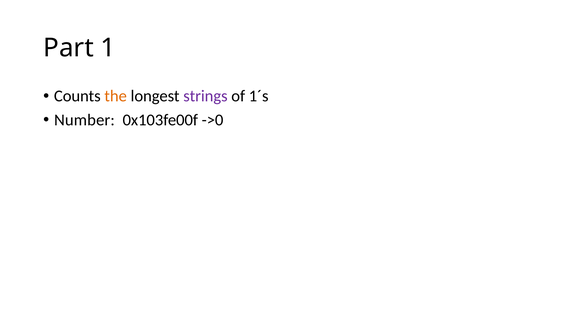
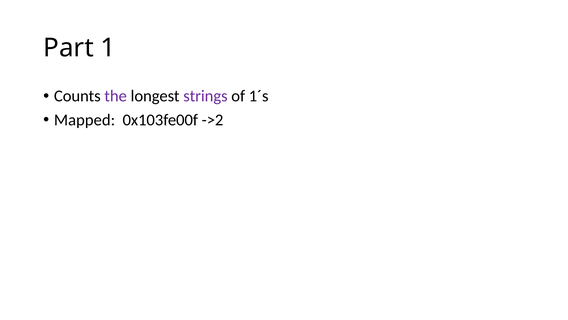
the colour: orange -> purple
Number: Number -> Mapped
->0: ->0 -> ->2
